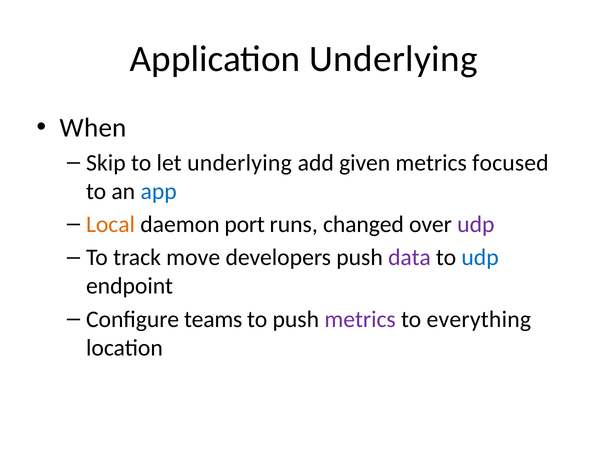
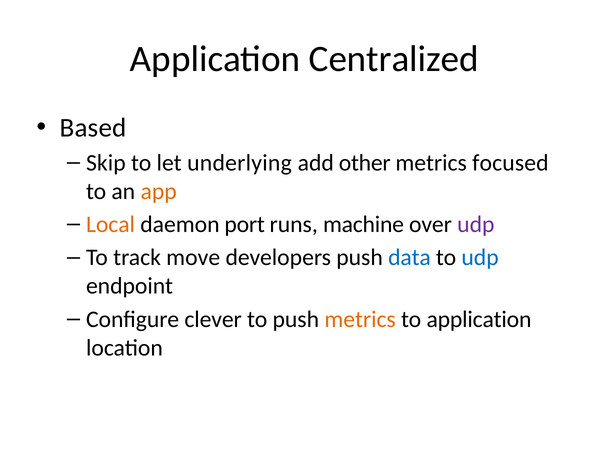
Application Underlying: Underlying -> Centralized
When: When -> Based
given: given -> other
app colour: blue -> orange
changed: changed -> machine
data colour: purple -> blue
teams: teams -> clever
metrics at (360, 319) colour: purple -> orange
to everything: everything -> application
